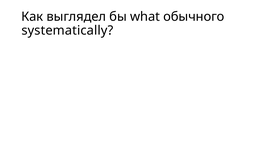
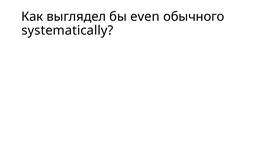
what: what -> even
